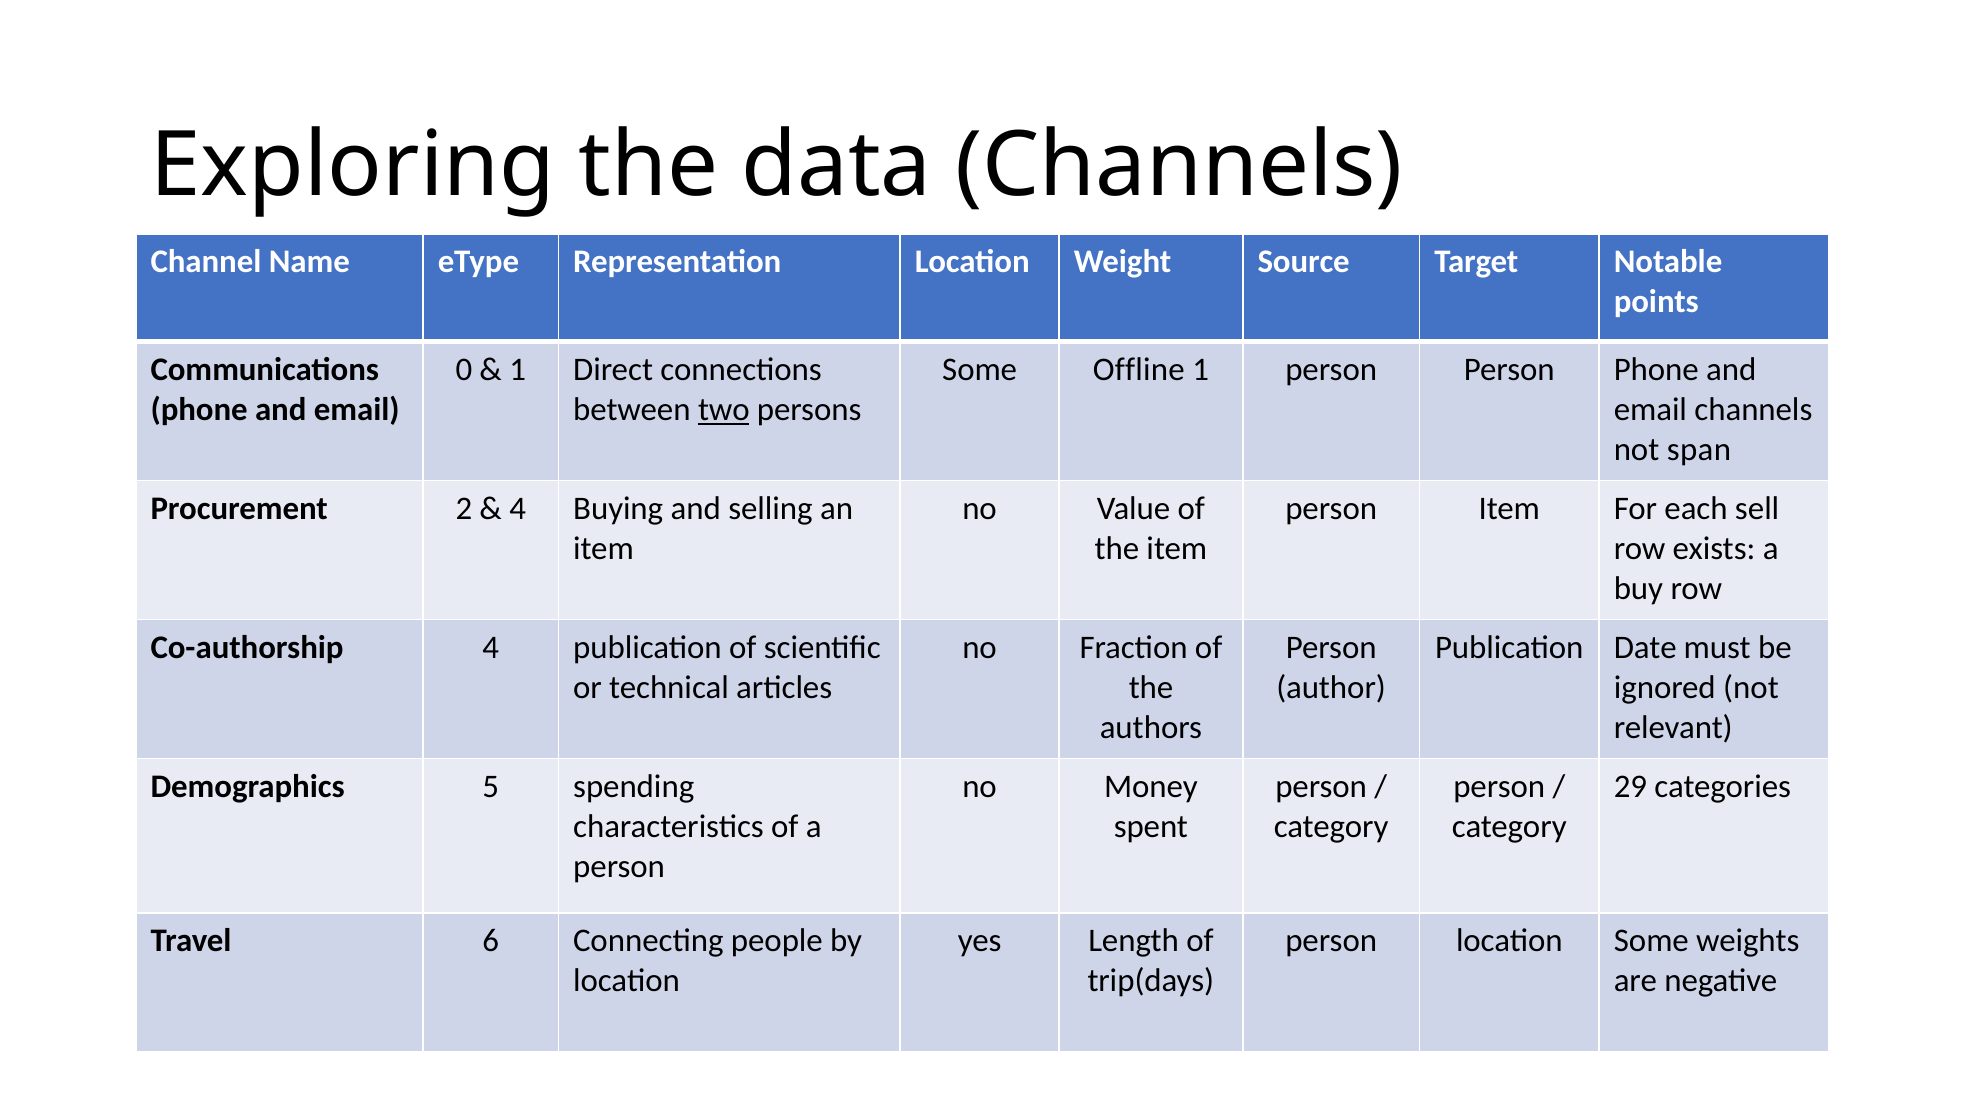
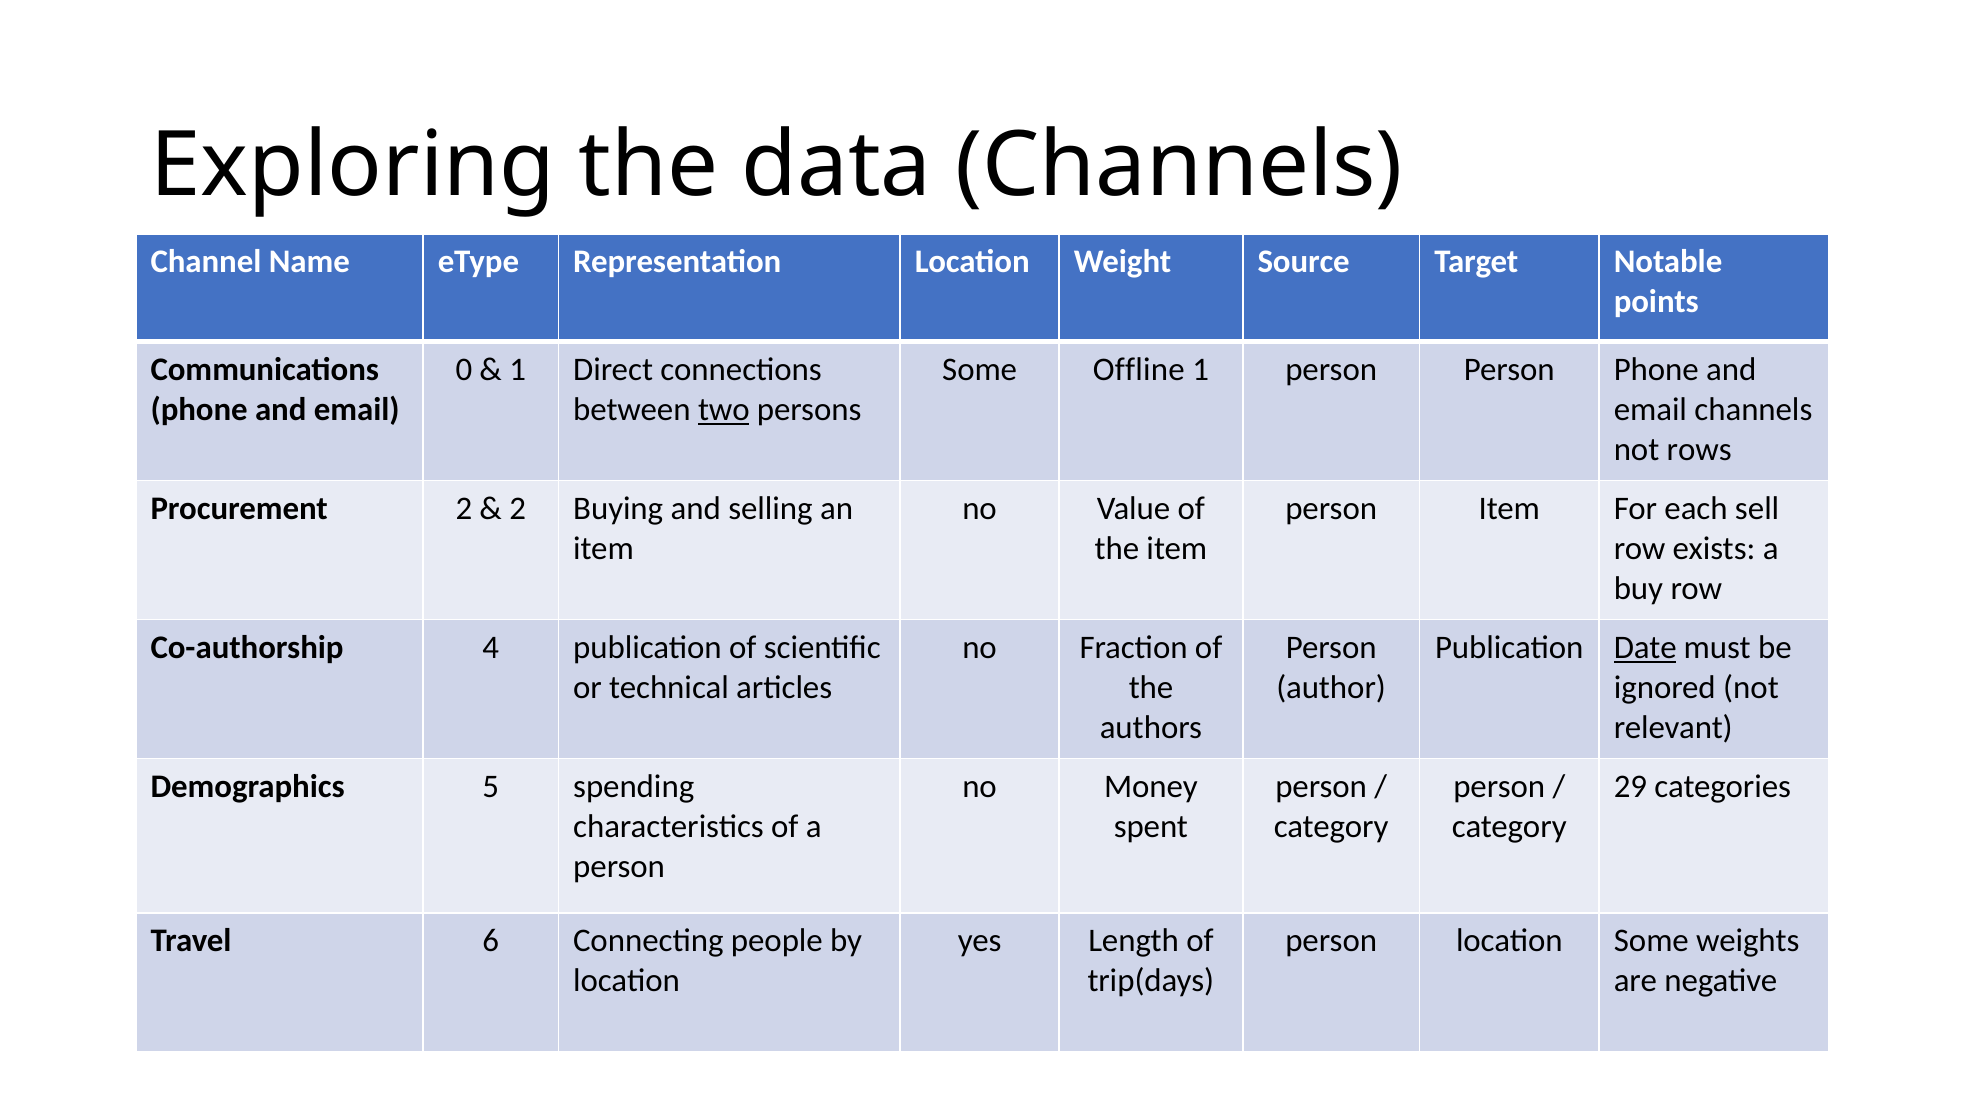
span: span -> rows
4 at (518, 509): 4 -> 2
Date underline: none -> present
